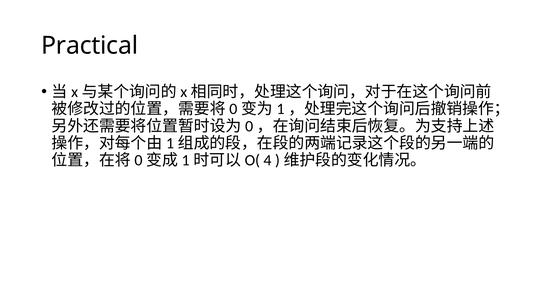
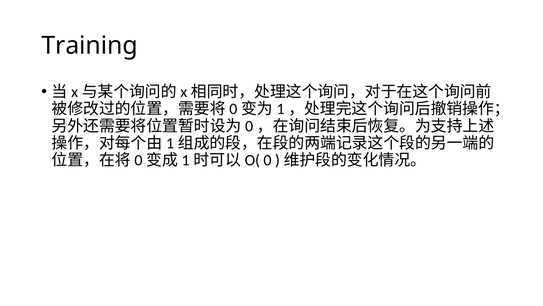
Practical: Practical -> Training
4: 4 -> 0
